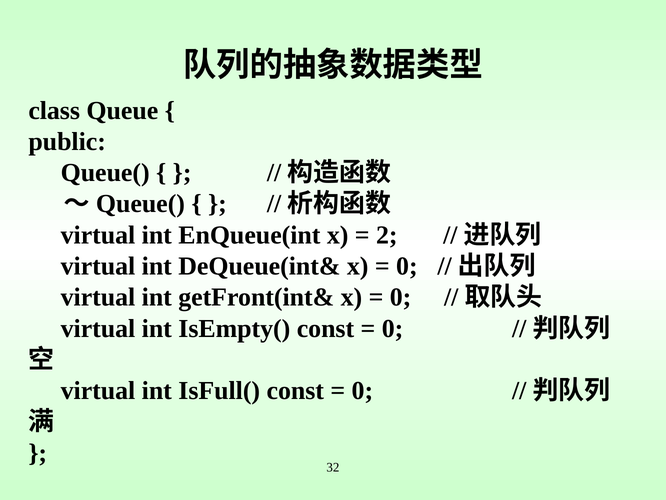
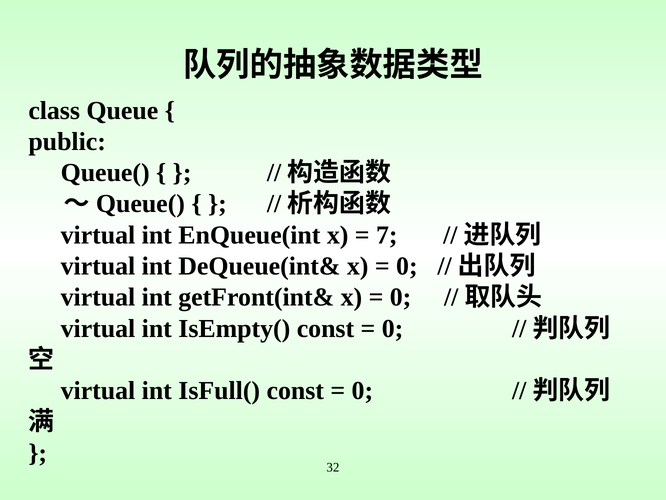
2: 2 -> 7
